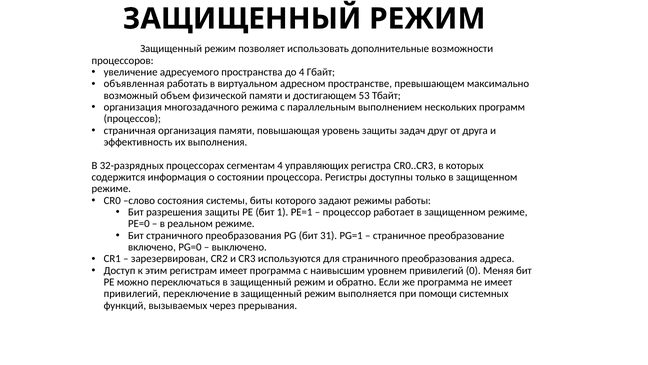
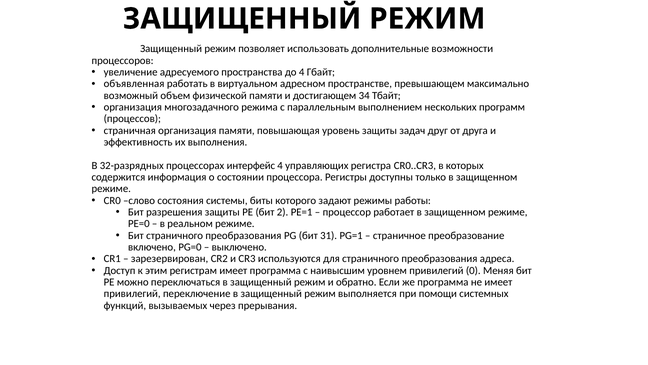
53: 53 -> 34
сегментам: сегментам -> интерфейс
1: 1 -> 2
